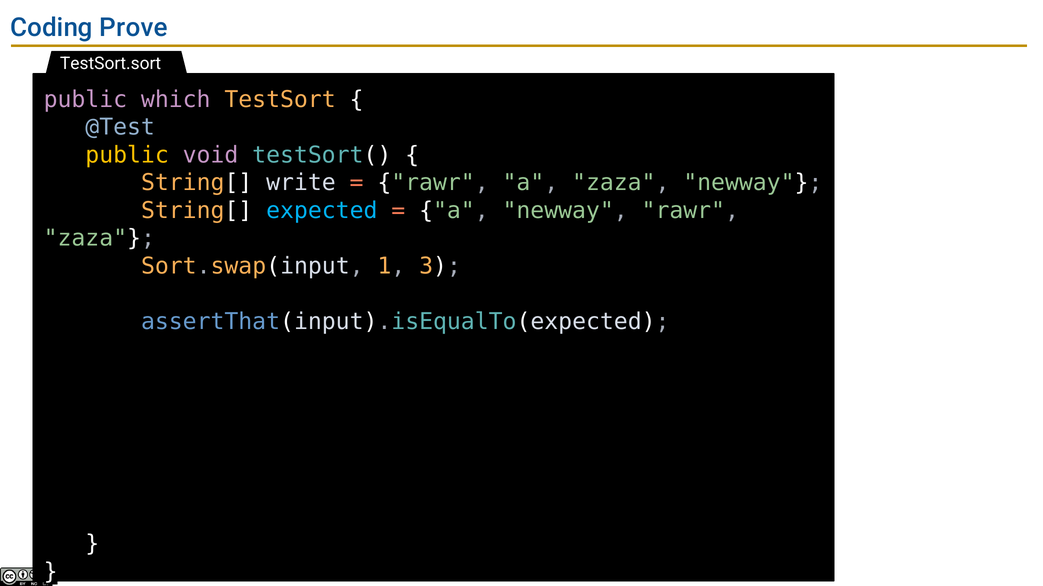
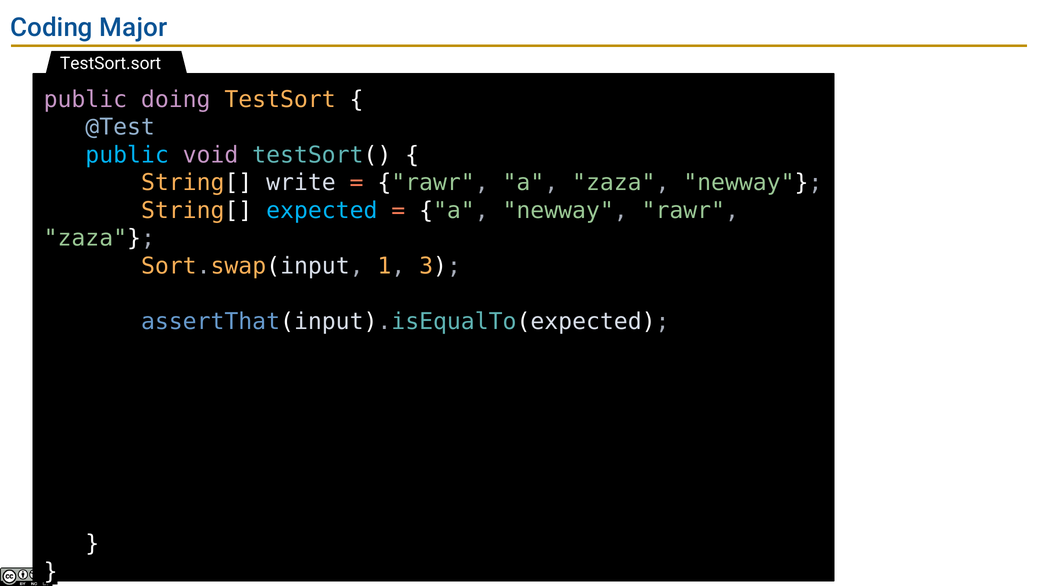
Prove: Prove -> Major
which: which -> doing
public at (127, 155) colour: yellow -> light blue
